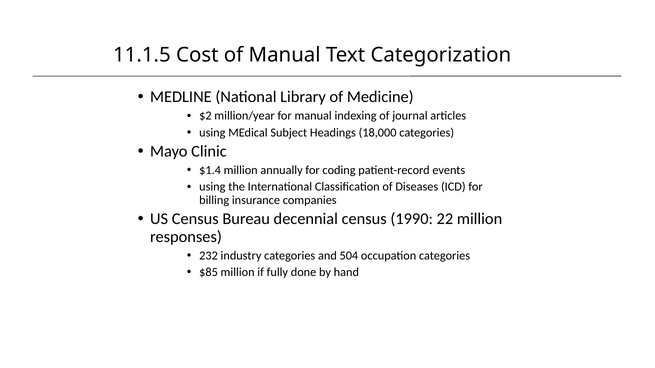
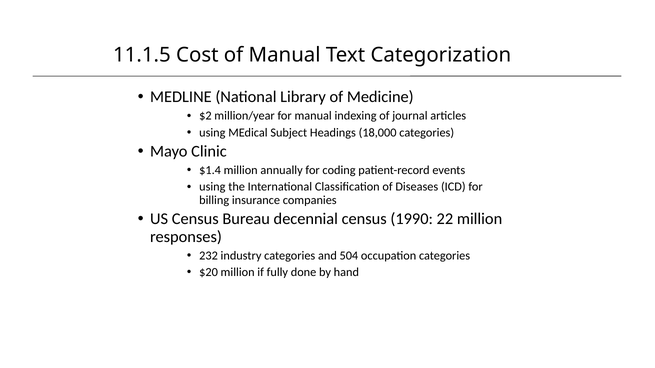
$85: $85 -> $20
